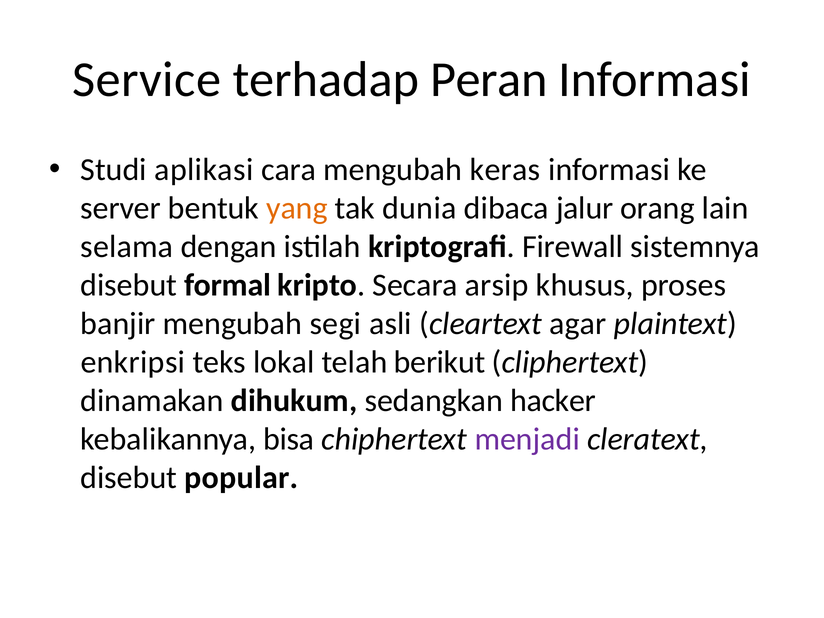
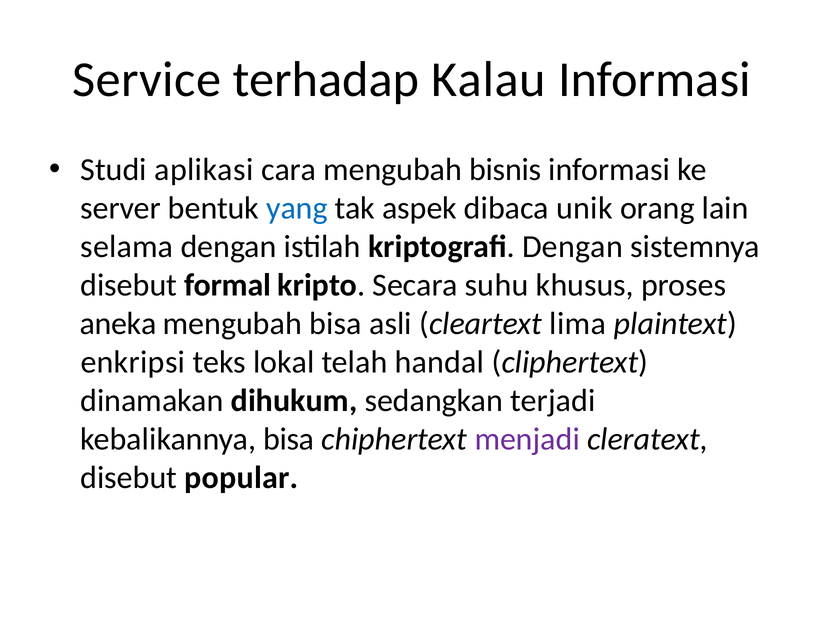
Peran: Peran -> Kalau
keras: keras -> bisnis
yang colour: orange -> blue
dunia: dunia -> aspek
jalur: jalur -> unik
kriptografi Firewall: Firewall -> Dengan
arsip: arsip -> suhu
banjir: banjir -> aneka
mengubah segi: segi -> bisa
agar: agar -> lima
berikut: berikut -> handal
hacker: hacker -> terjadi
